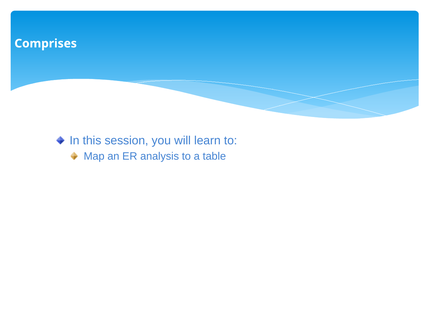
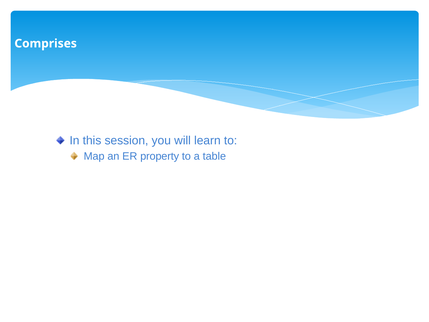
analysis: analysis -> property
